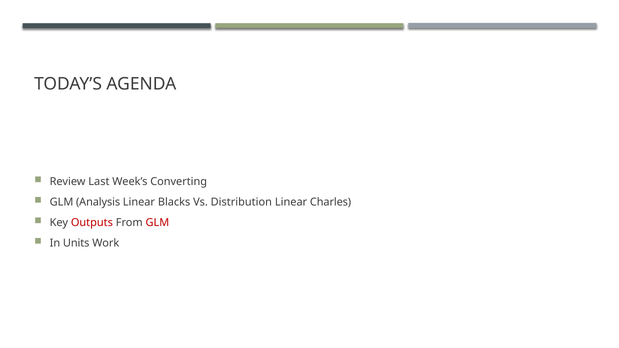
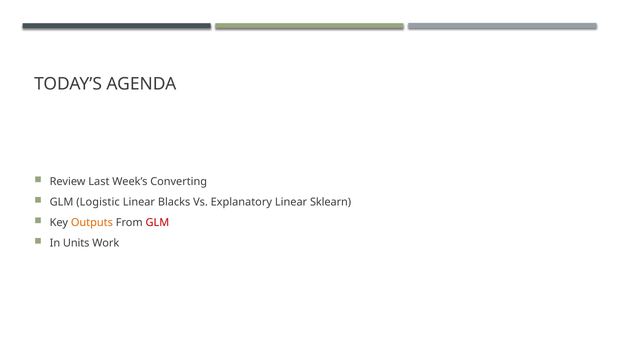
Analysis: Analysis -> Logistic
Distribution: Distribution -> Explanatory
Charles: Charles -> Sklearn
Outputs colour: red -> orange
